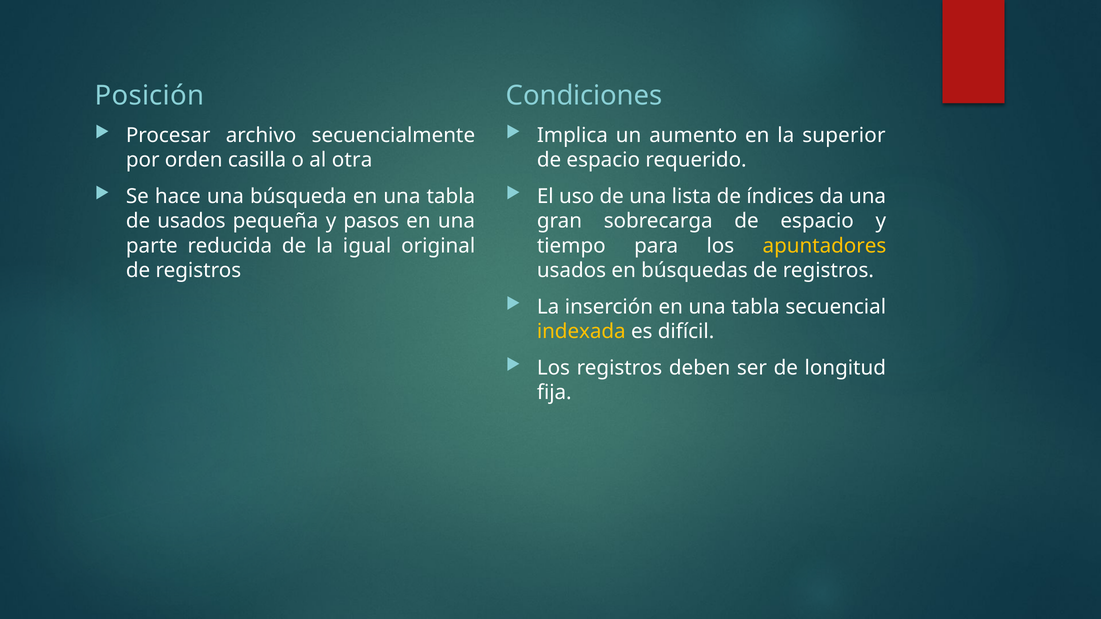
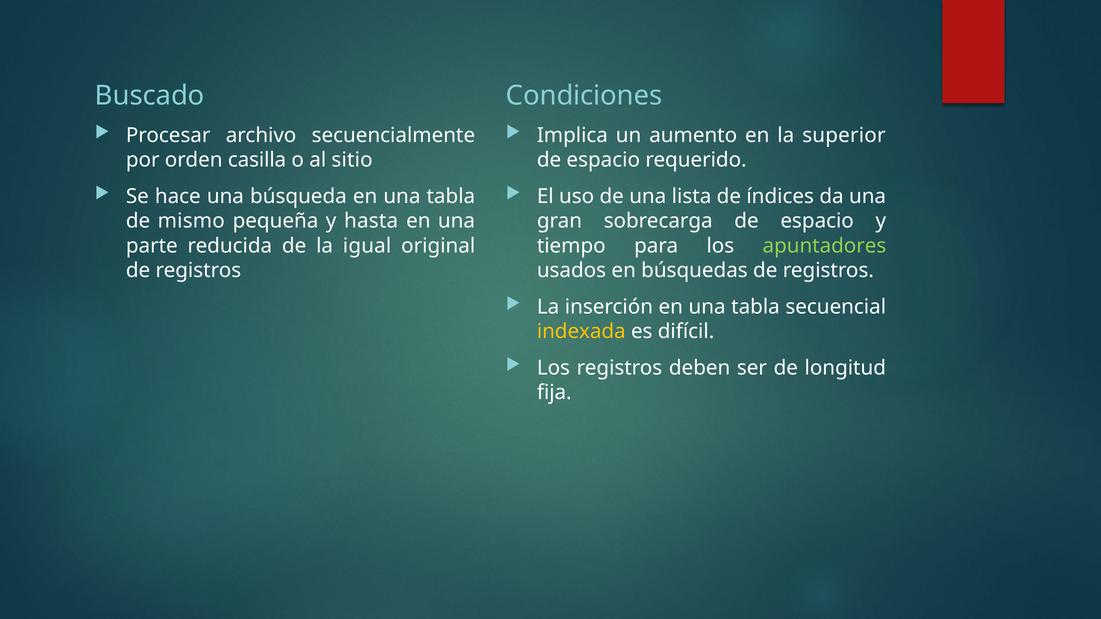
Posición: Posición -> Buscado
otra: otra -> sitio
de usados: usados -> mismo
pasos: pasos -> hasta
apuntadores colour: yellow -> light green
